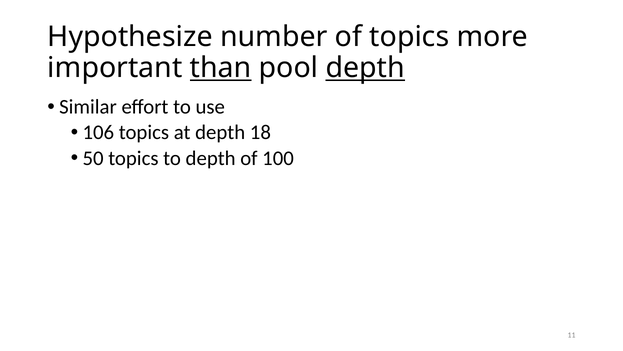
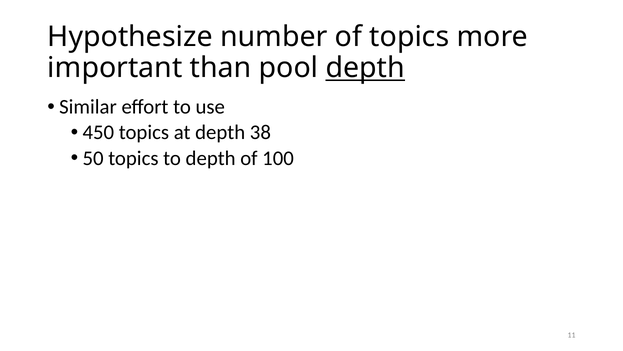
than underline: present -> none
106: 106 -> 450
18: 18 -> 38
